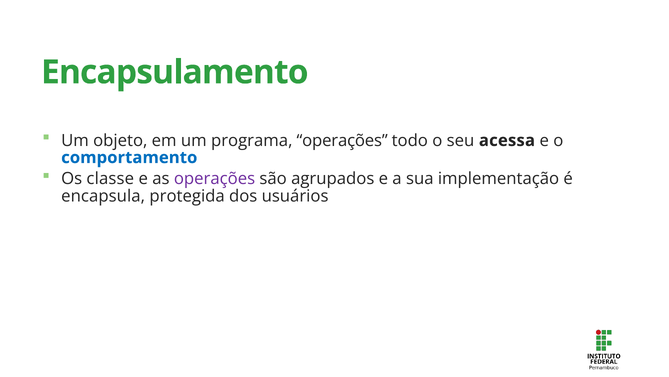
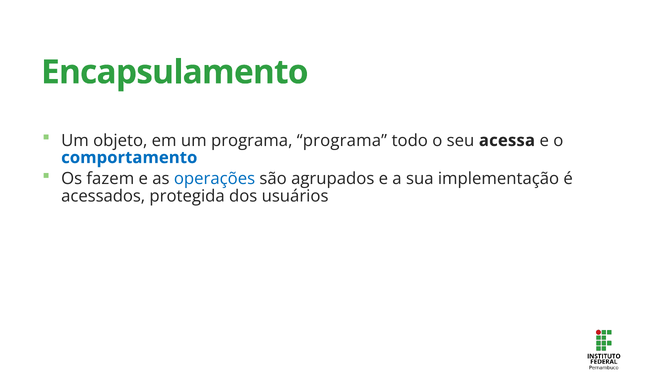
programa operações: operações -> programa
classe: classe -> fazem
operações at (215, 179) colour: purple -> blue
encapsula: encapsula -> acessados
